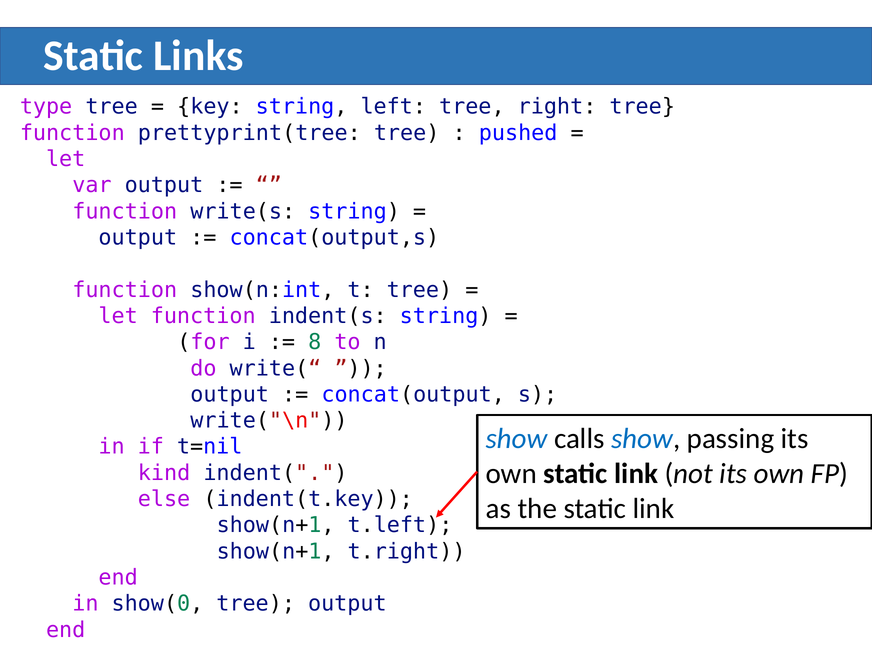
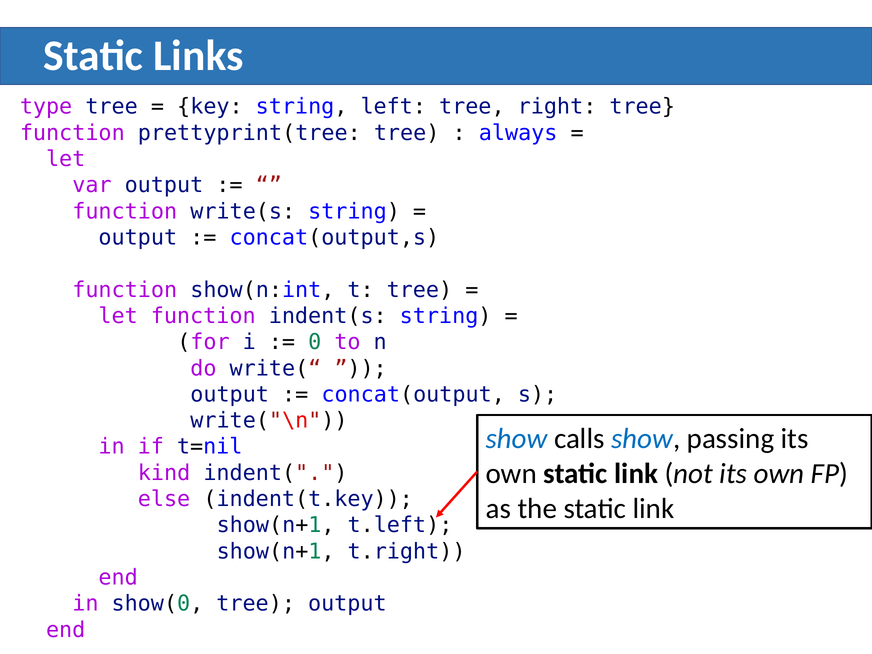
pushed: pushed -> always
8: 8 -> 0
